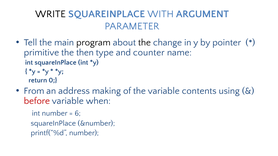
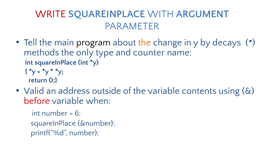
WRITE colour: black -> red
the at (144, 42) colour: black -> orange
pointer: pointer -> decays
primitive: primitive -> methods
then: then -> only
From: From -> Valid
making: making -> outside
